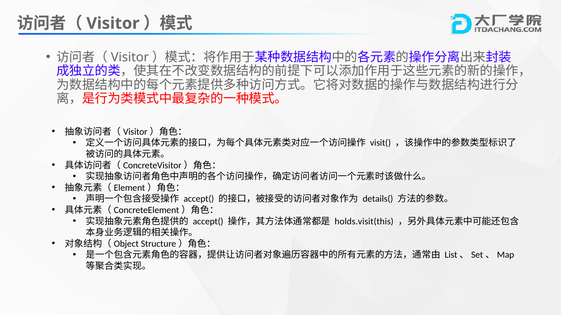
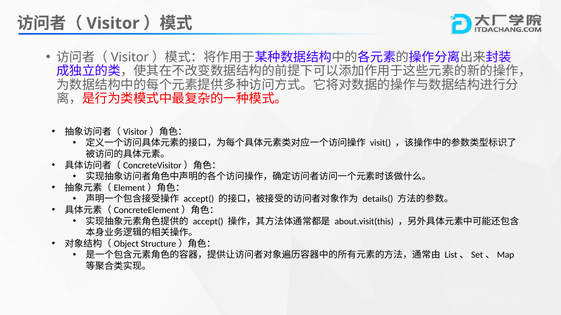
holds.visit(this: holds.visit(this -> about.visit(this
